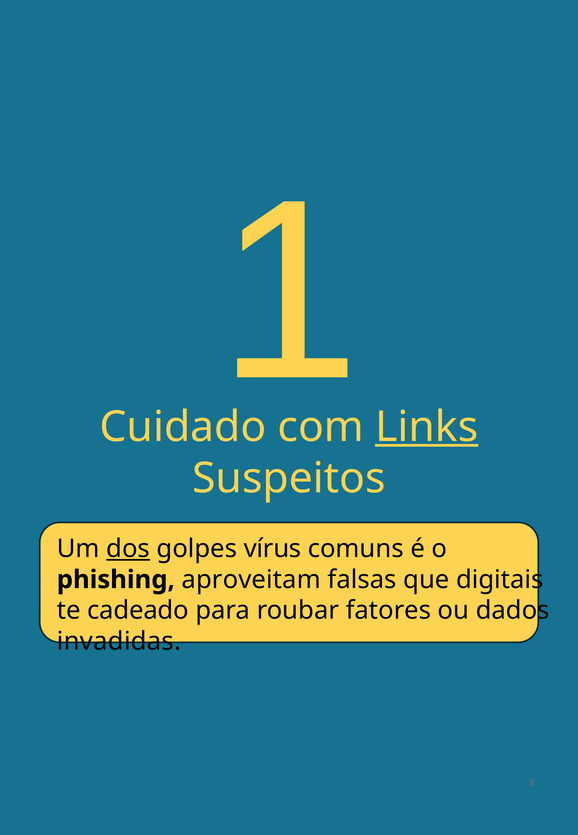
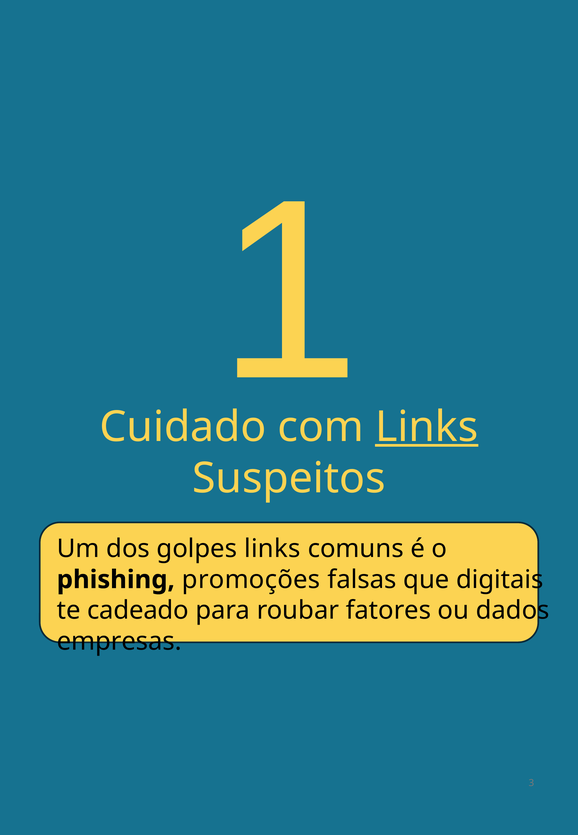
dos underline: present -> none
golpes vírus: vírus -> links
aproveitam: aproveitam -> promoções
invadidas: invadidas -> empresas
